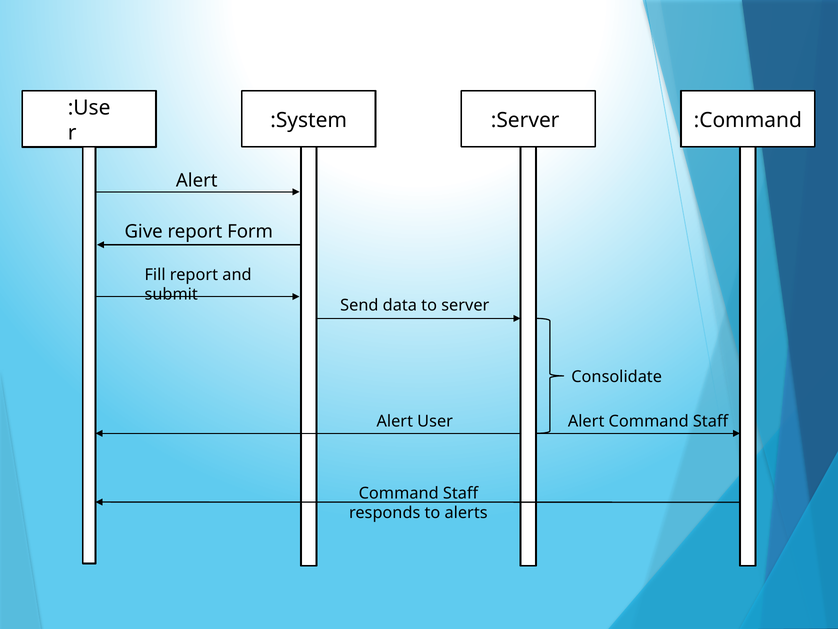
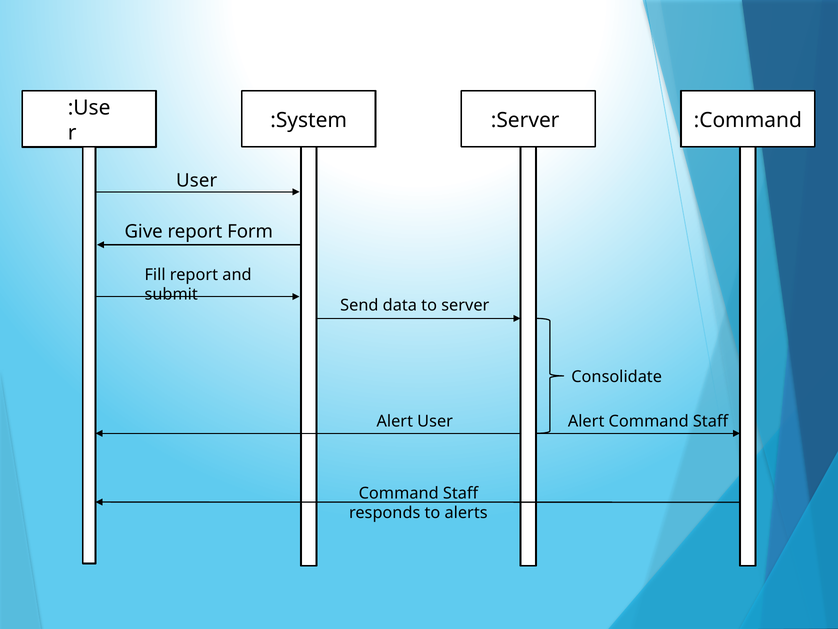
Alert at (197, 180): Alert -> User
